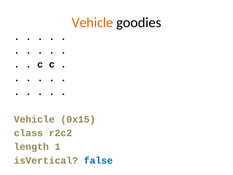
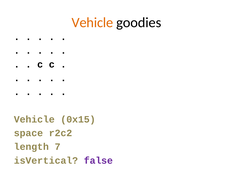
class: class -> space
1: 1 -> 7
false colour: blue -> purple
